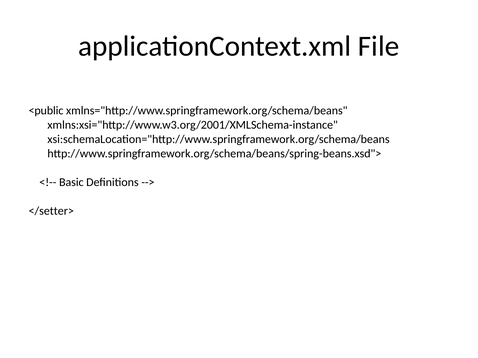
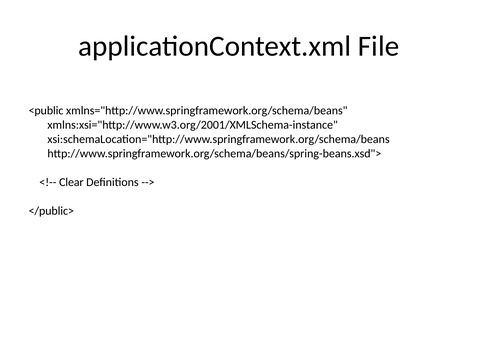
Basic: Basic -> Clear
</setter>: </setter> -> </public>
